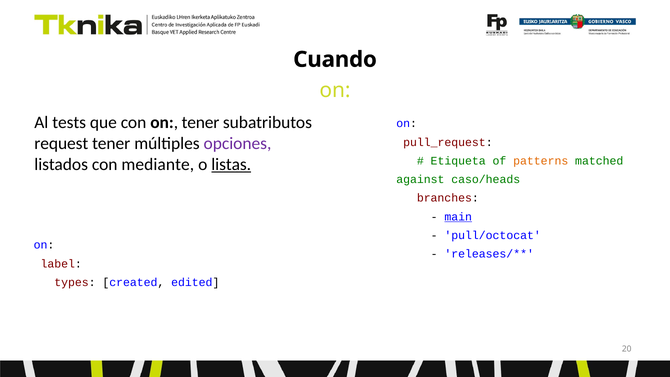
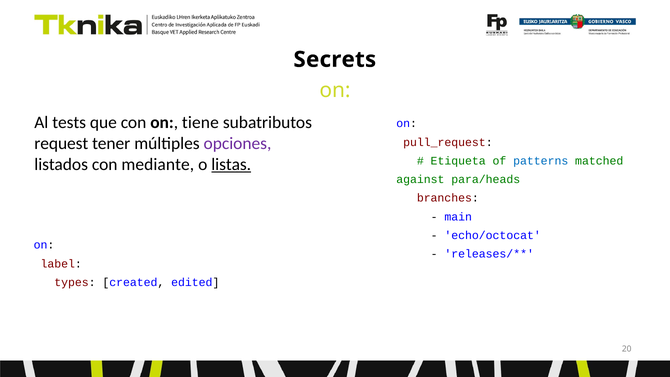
Cuando: Cuando -> Secrets
on tener: tener -> tiene
patterns colour: orange -> blue
caso/heads: caso/heads -> para/heads
main underline: present -> none
pull/octocat: pull/octocat -> echo/octocat
